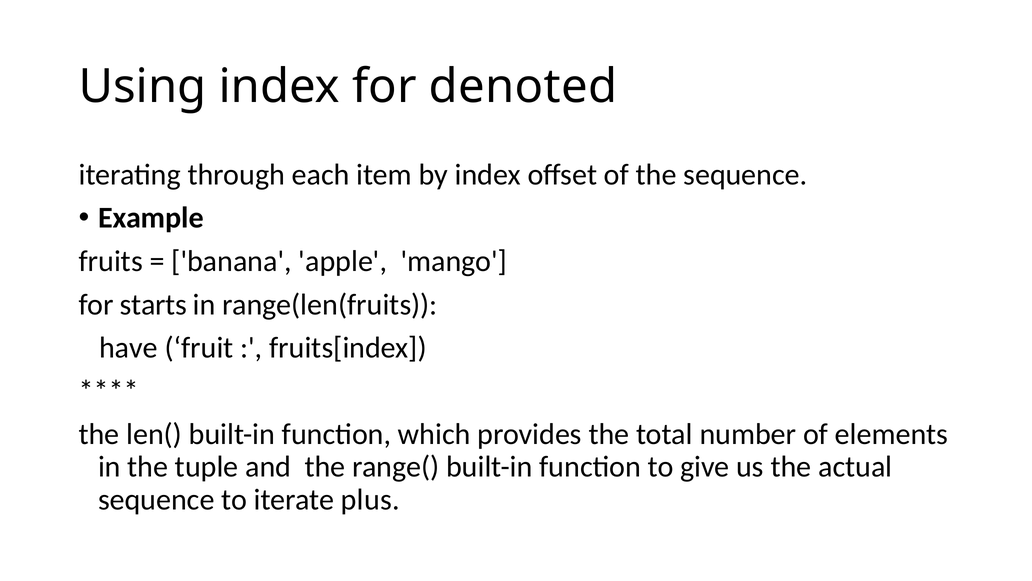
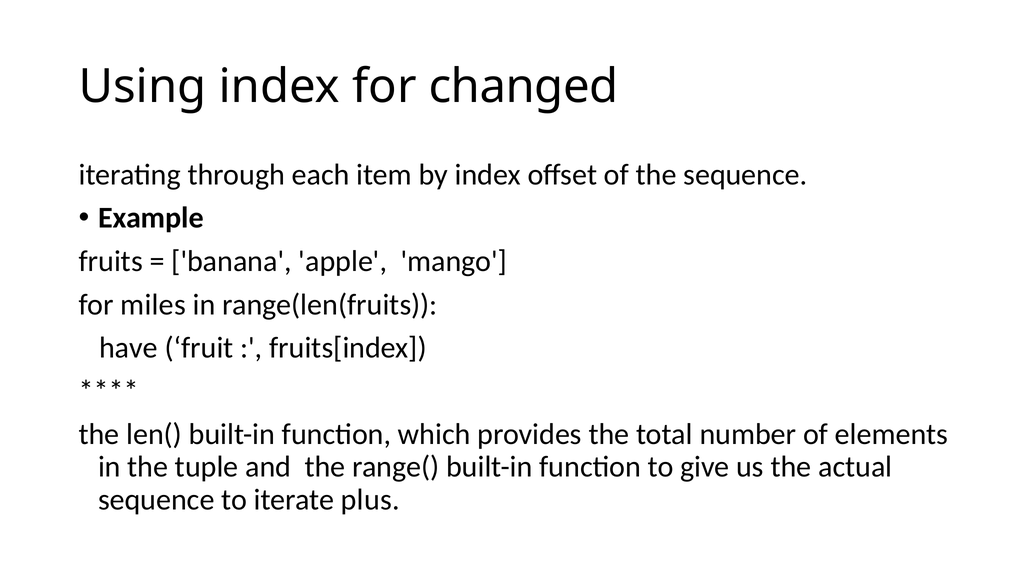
denoted: denoted -> changed
starts: starts -> miles
